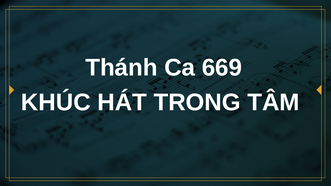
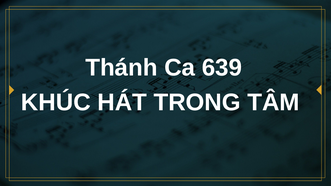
669: 669 -> 639
